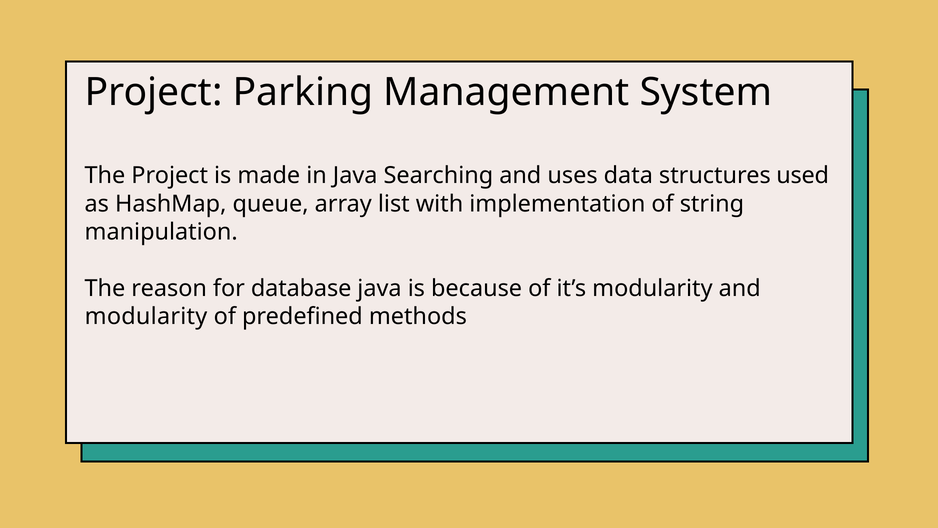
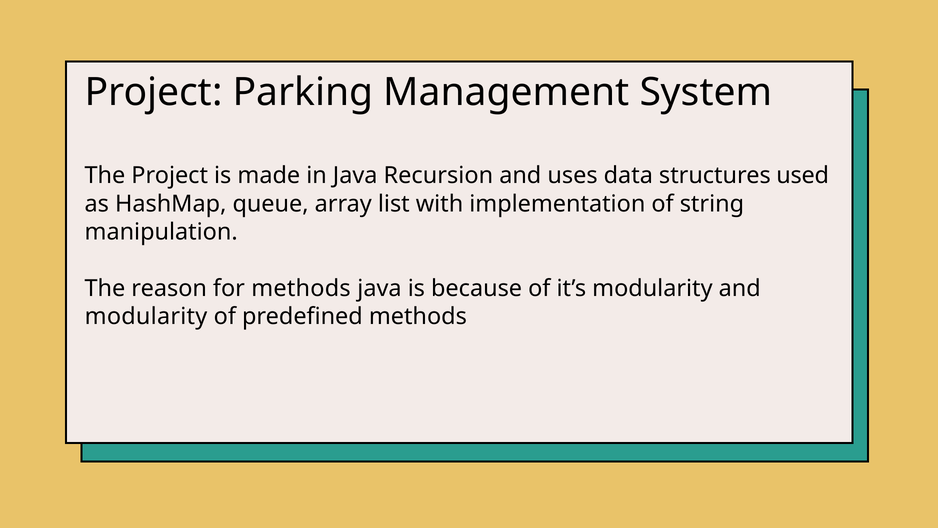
Searching: Searching -> Recursion
for database: database -> methods
